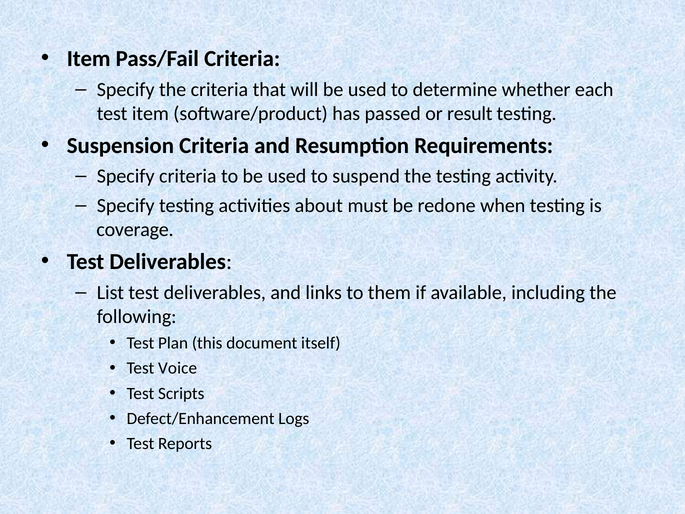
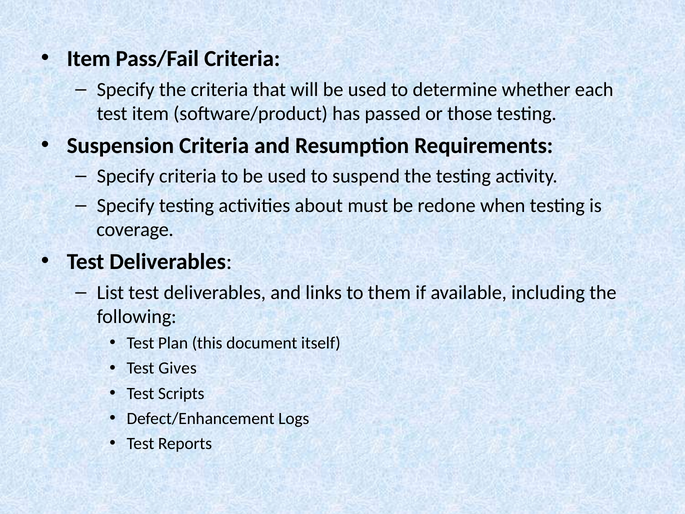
result: result -> those
Voice: Voice -> Gives
